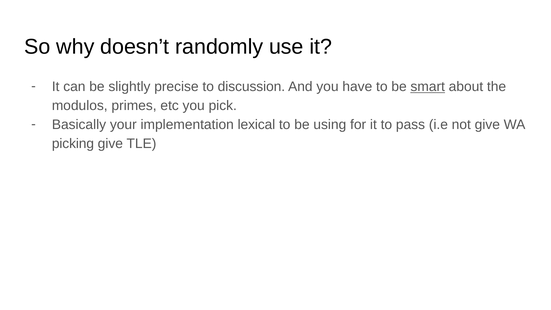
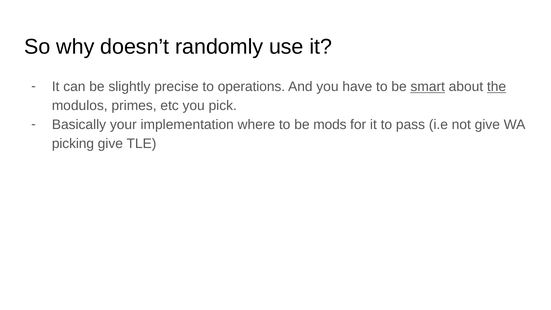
discussion: discussion -> operations
the underline: none -> present
lexical: lexical -> where
using: using -> mods
